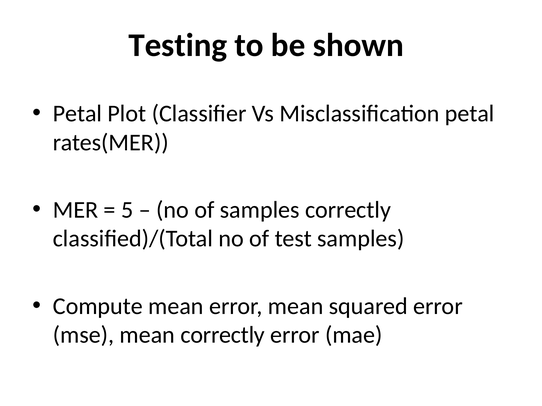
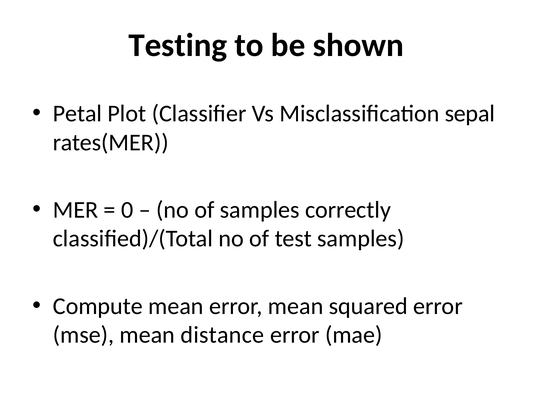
Misclassification petal: petal -> sepal
5: 5 -> 0
mean correctly: correctly -> distance
